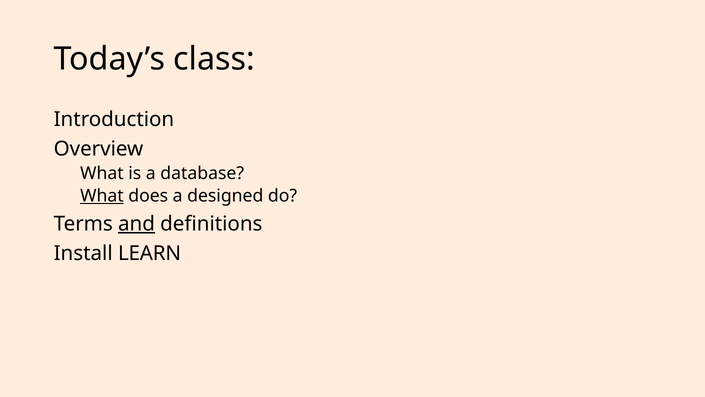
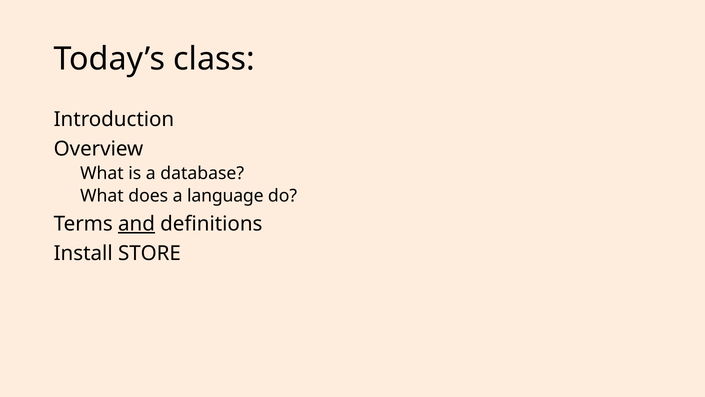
What at (102, 196) underline: present -> none
designed: designed -> language
LEARN: LEARN -> STORE
